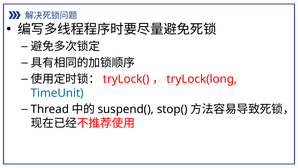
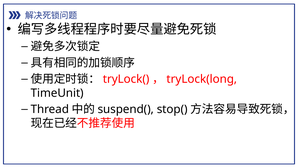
TimeUnit colour: blue -> black
